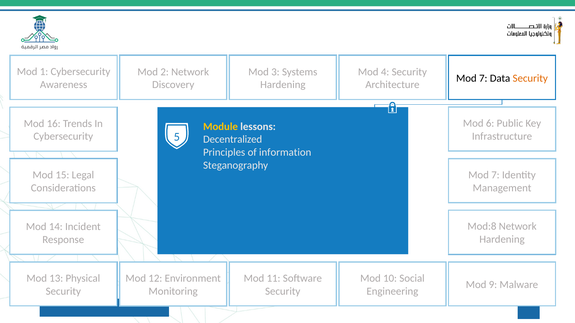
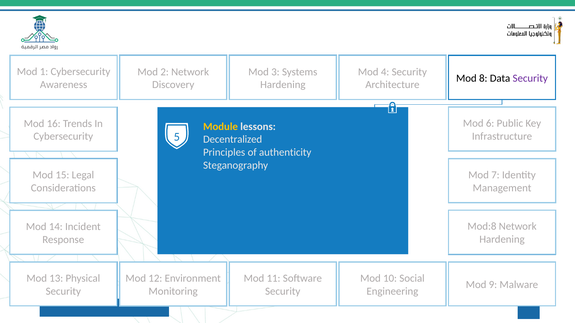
7 at (483, 78): 7 -> 8
Security at (530, 78) colour: orange -> purple
information: information -> authenticity
